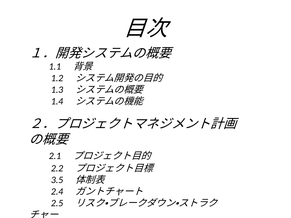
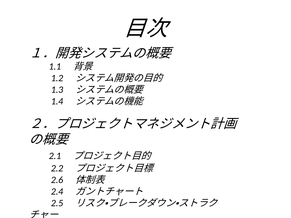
3.5 at (57, 180): 3.5 -> 2.6
